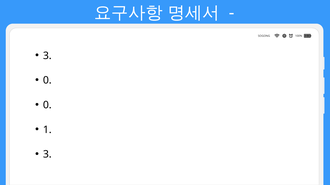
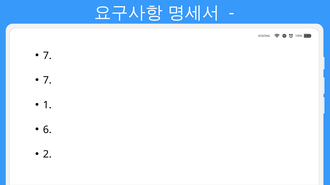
3 at (47, 56): 3 -> 7
0 at (47, 81): 0 -> 7
0 at (47, 105): 0 -> 1
1: 1 -> 6
3 at (47, 155): 3 -> 2
